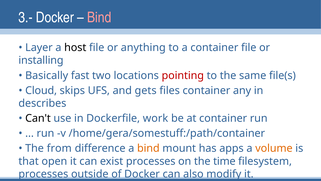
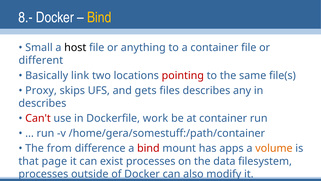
3.-: 3.- -> 8.-
Bind at (99, 17) colour: pink -> yellow
Layer: Layer -> Small
installing: installing -> different
fast: fast -> link
Cloud: Cloud -> Proxy
files container: container -> describes
Can't colour: black -> red
bind at (148, 148) colour: orange -> red
open: open -> page
time: time -> data
